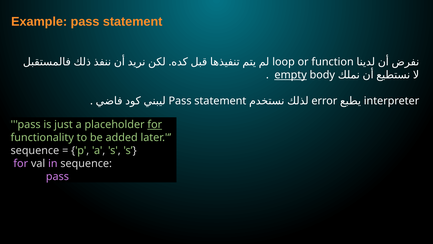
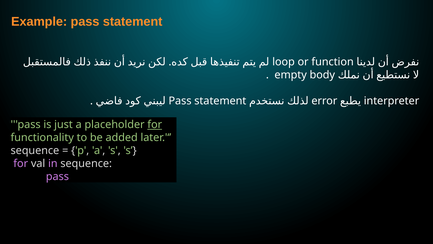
empty underline: present -> none
